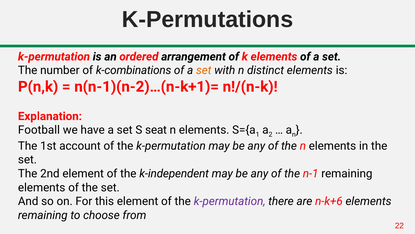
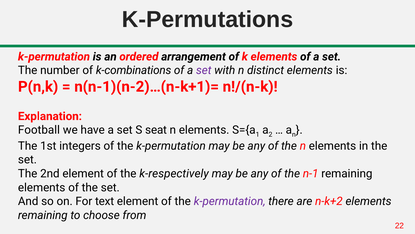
set at (204, 70) colour: orange -> purple
account: account -> integers
k-independent: k-independent -> k-respectively
this: this -> text
n-k+6: n-k+6 -> n-k+2
